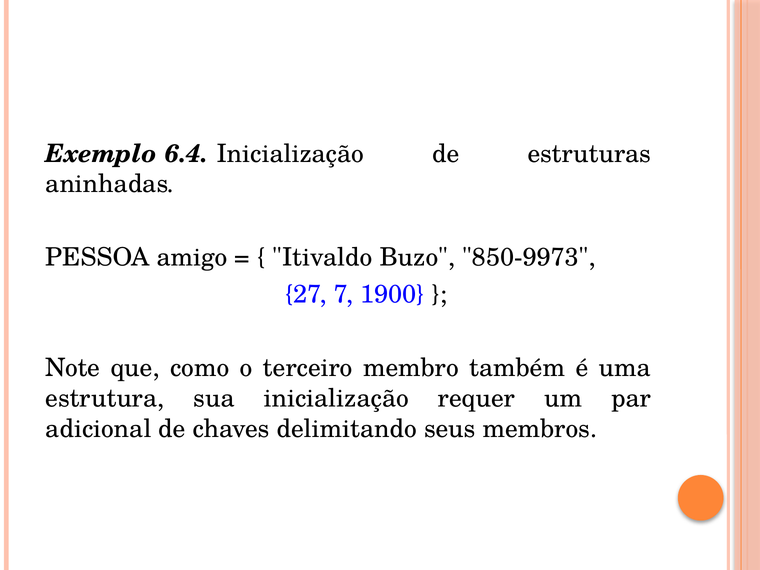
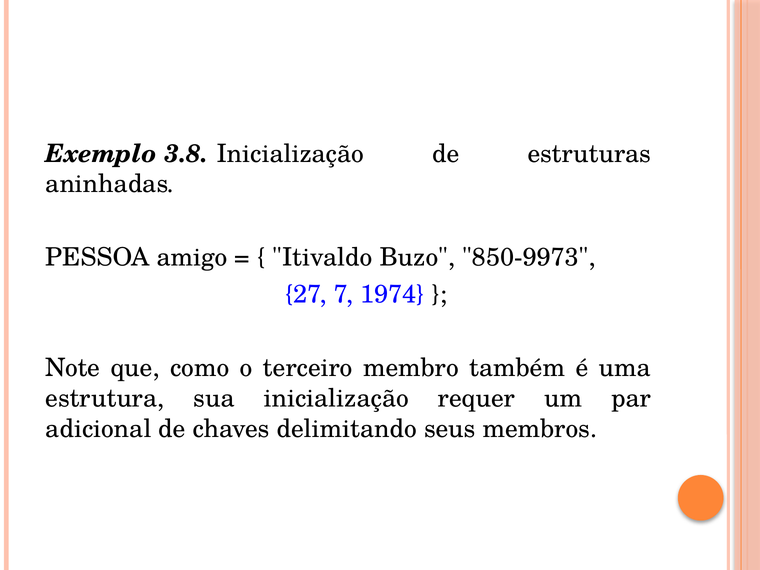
6.4: 6.4 -> 3.8
1900: 1900 -> 1974
